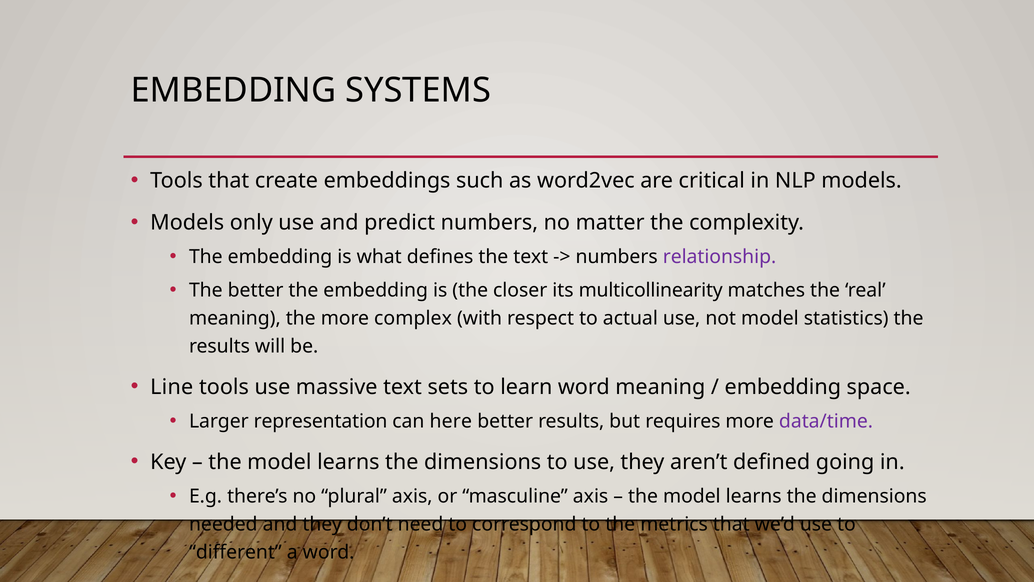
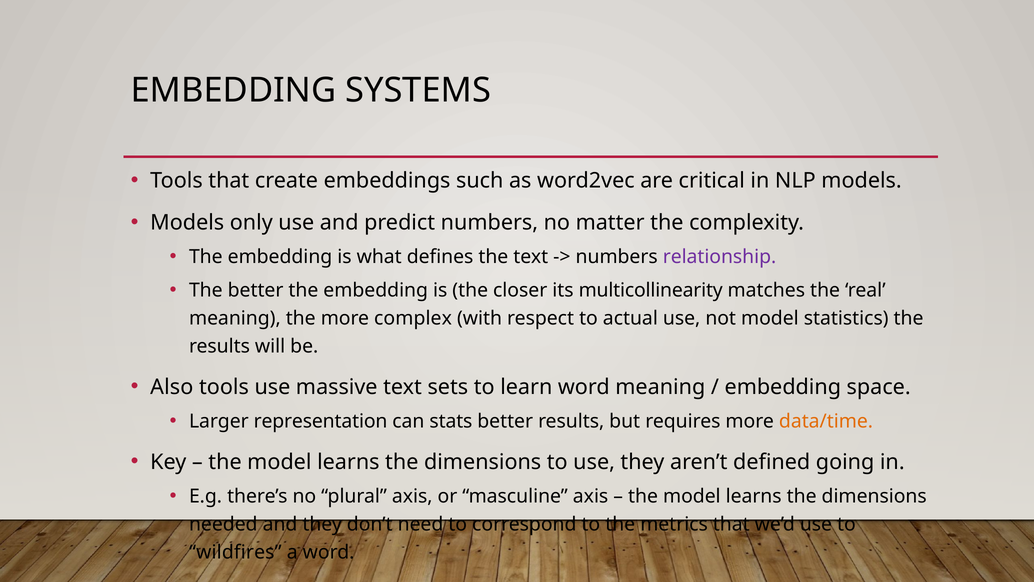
Line: Line -> Also
here: here -> stats
data/time colour: purple -> orange
different: different -> wildfires
